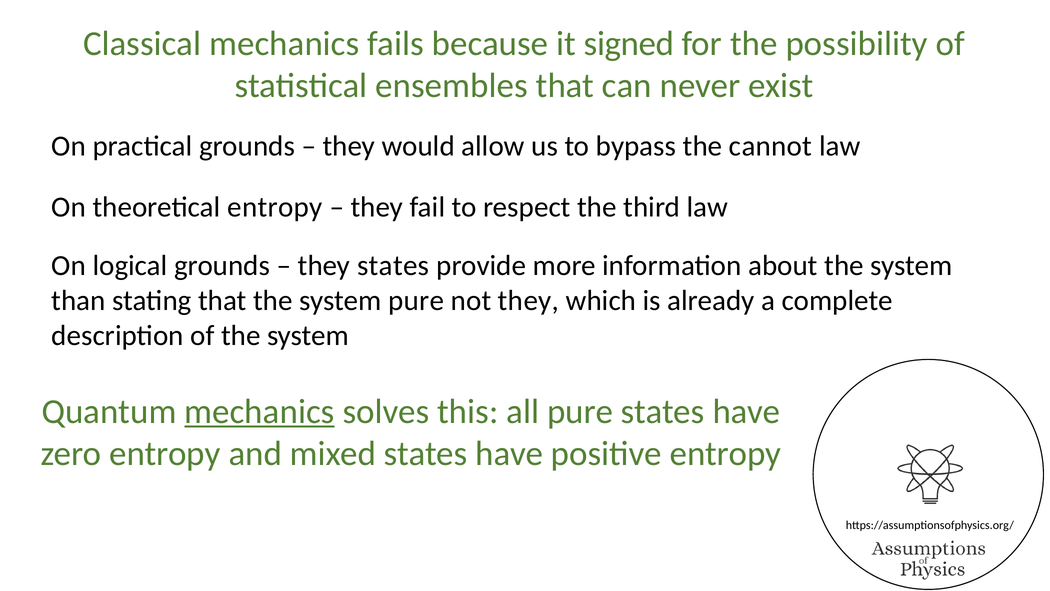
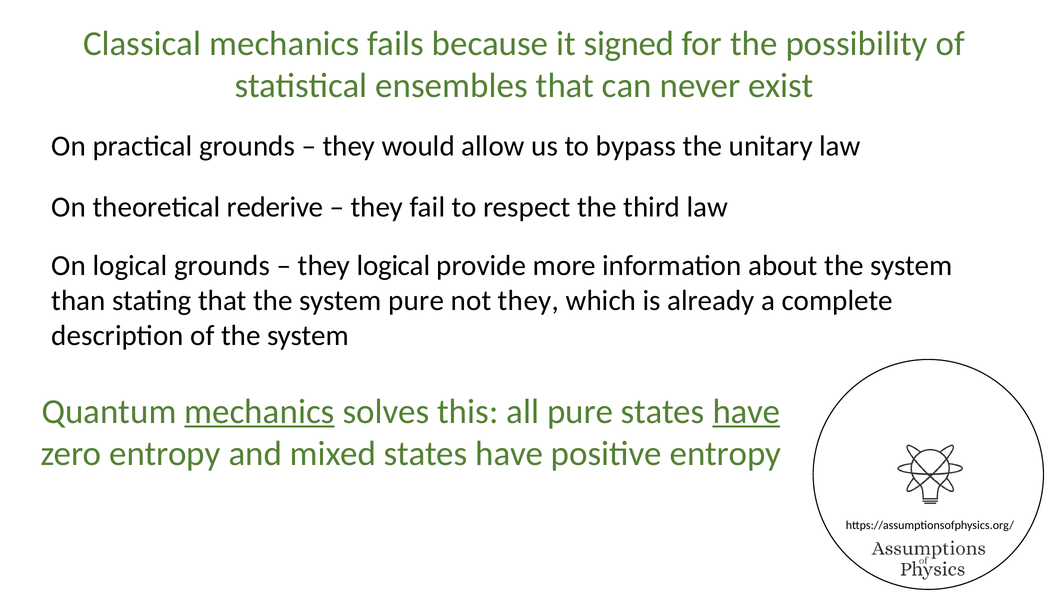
cannot: cannot -> unitary
theoretical entropy: entropy -> rederive
they states: states -> logical
have at (746, 411) underline: none -> present
